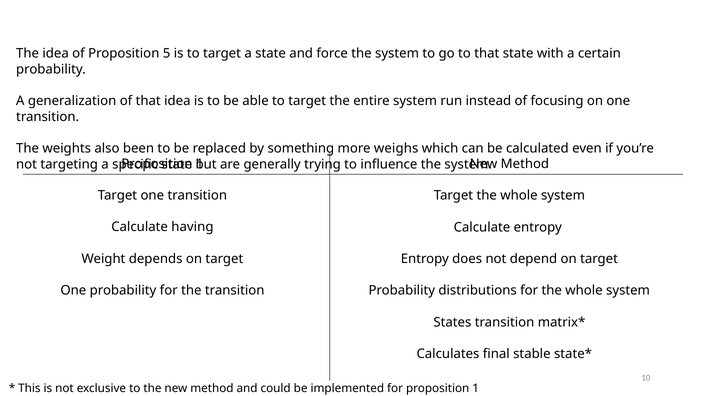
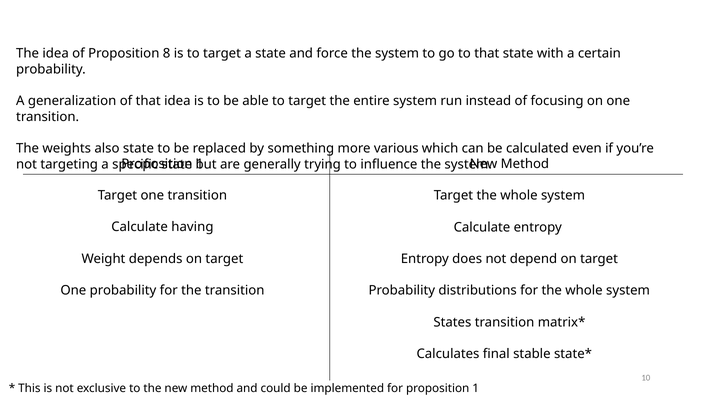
5: 5 -> 8
also been: been -> state
weighs: weighs -> various
